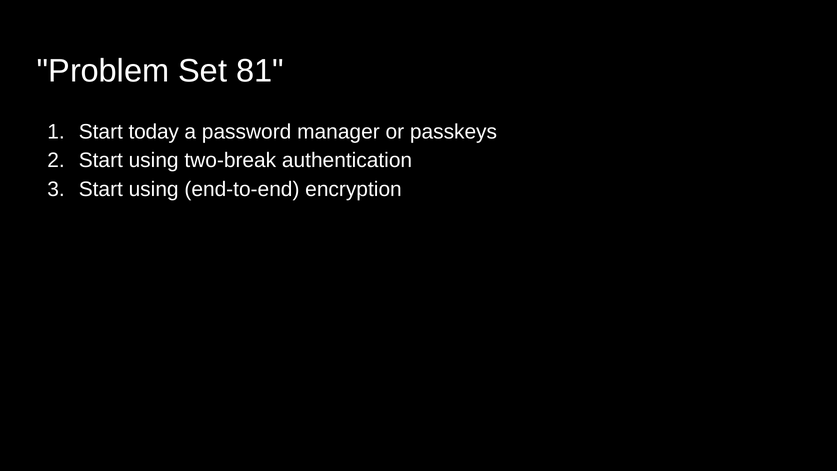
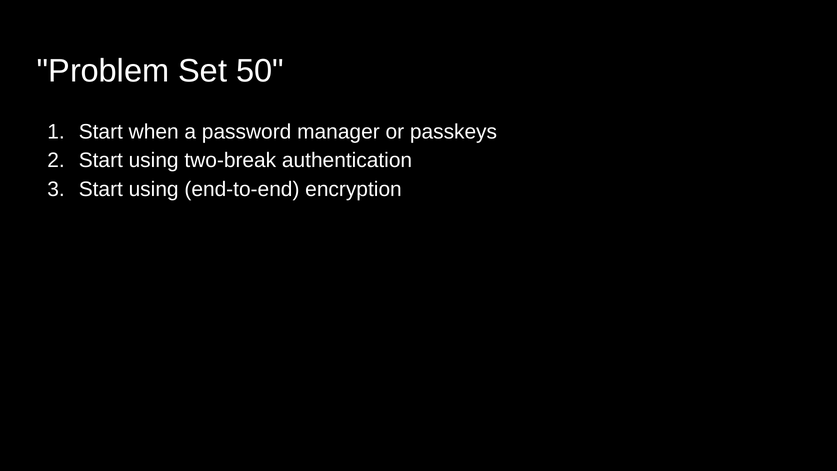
81: 81 -> 50
today: today -> when
